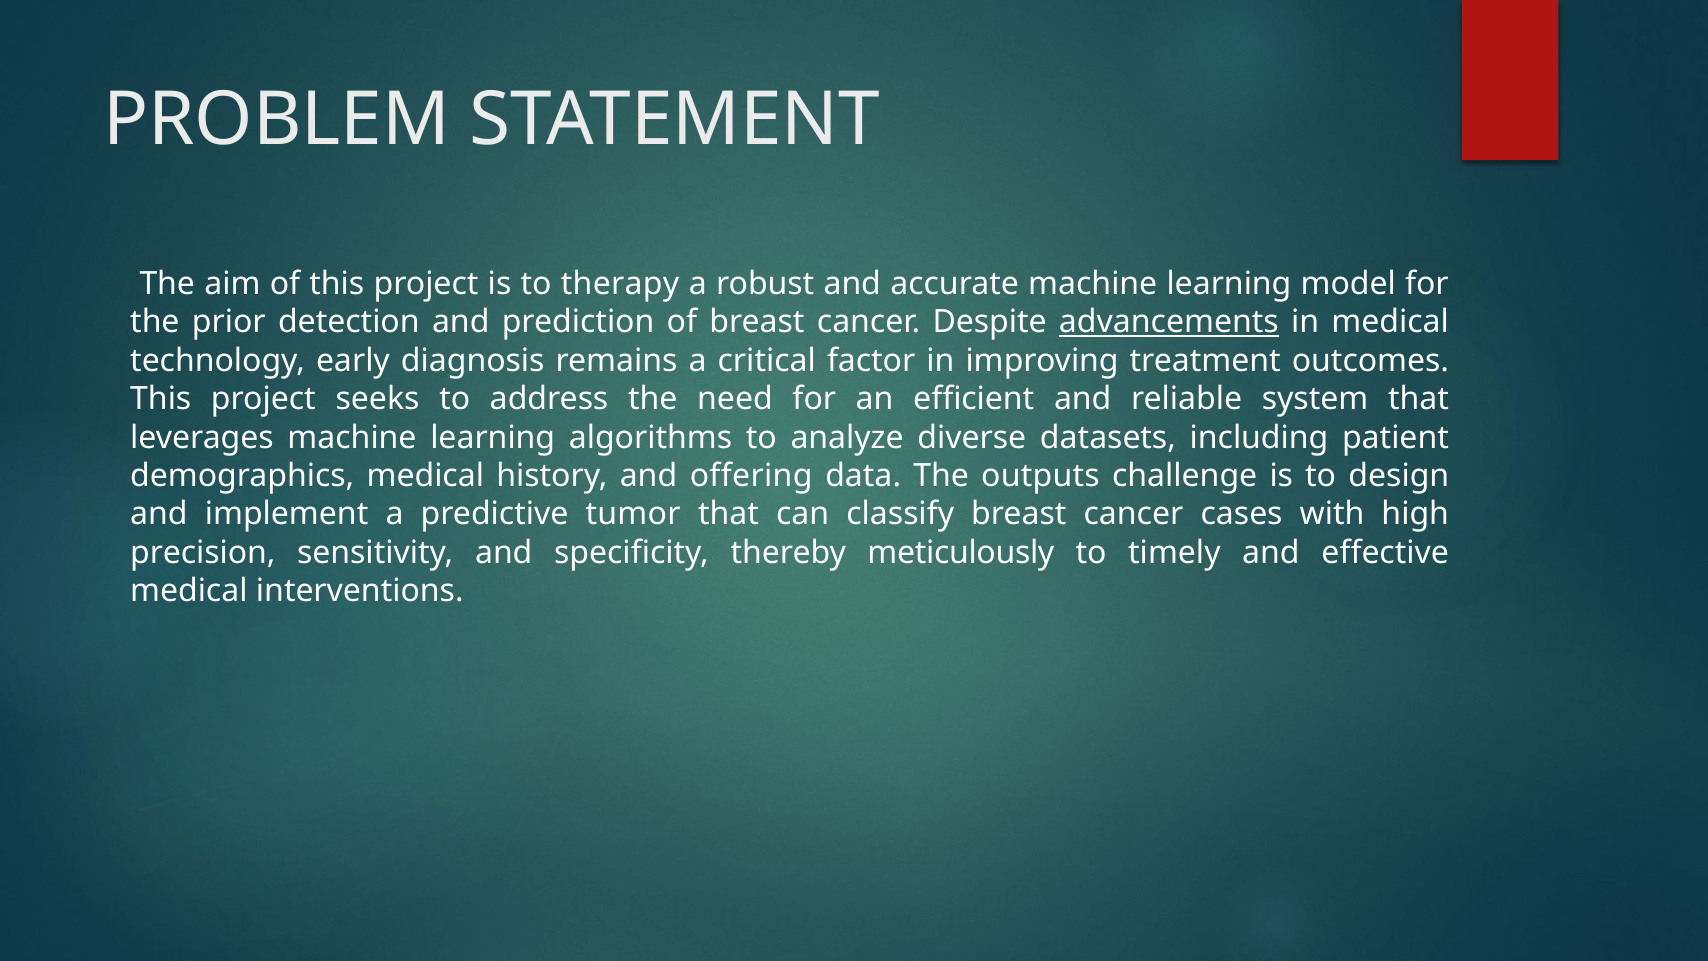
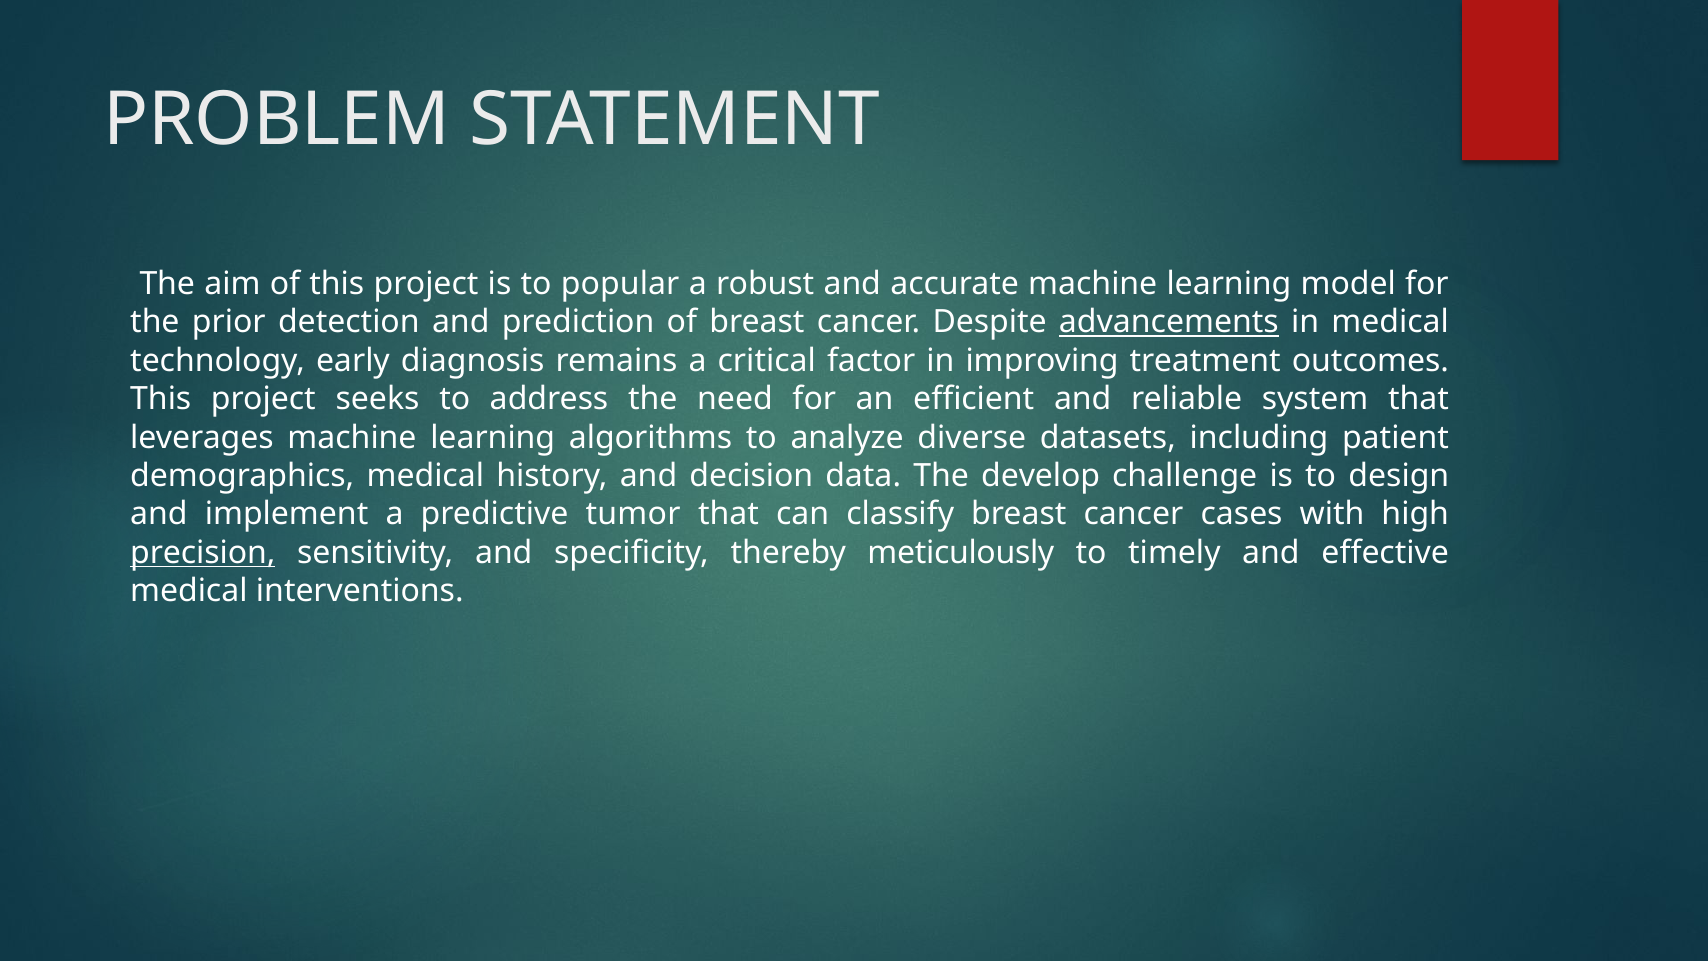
therapy: therapy -> popular
offering: offering -> decision
outputs: outputs -> develop
precision underline: none -> present
